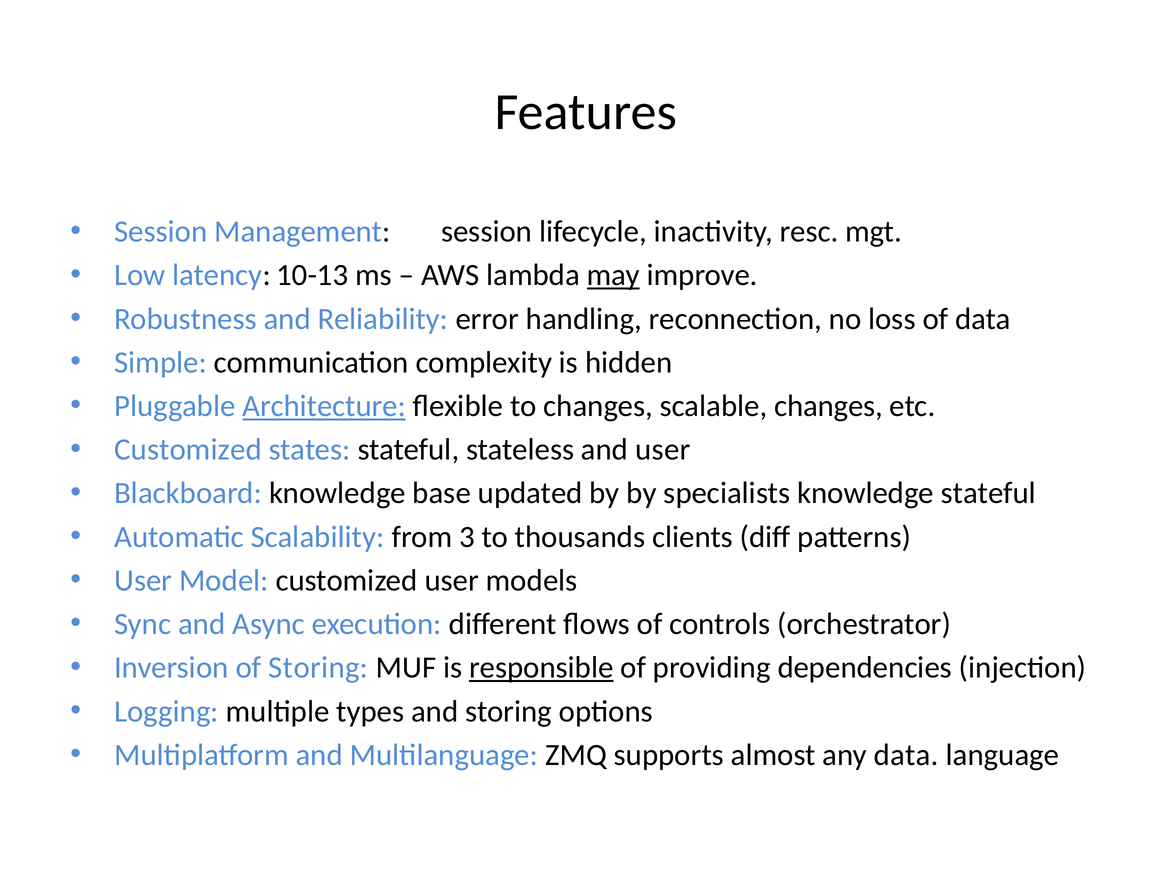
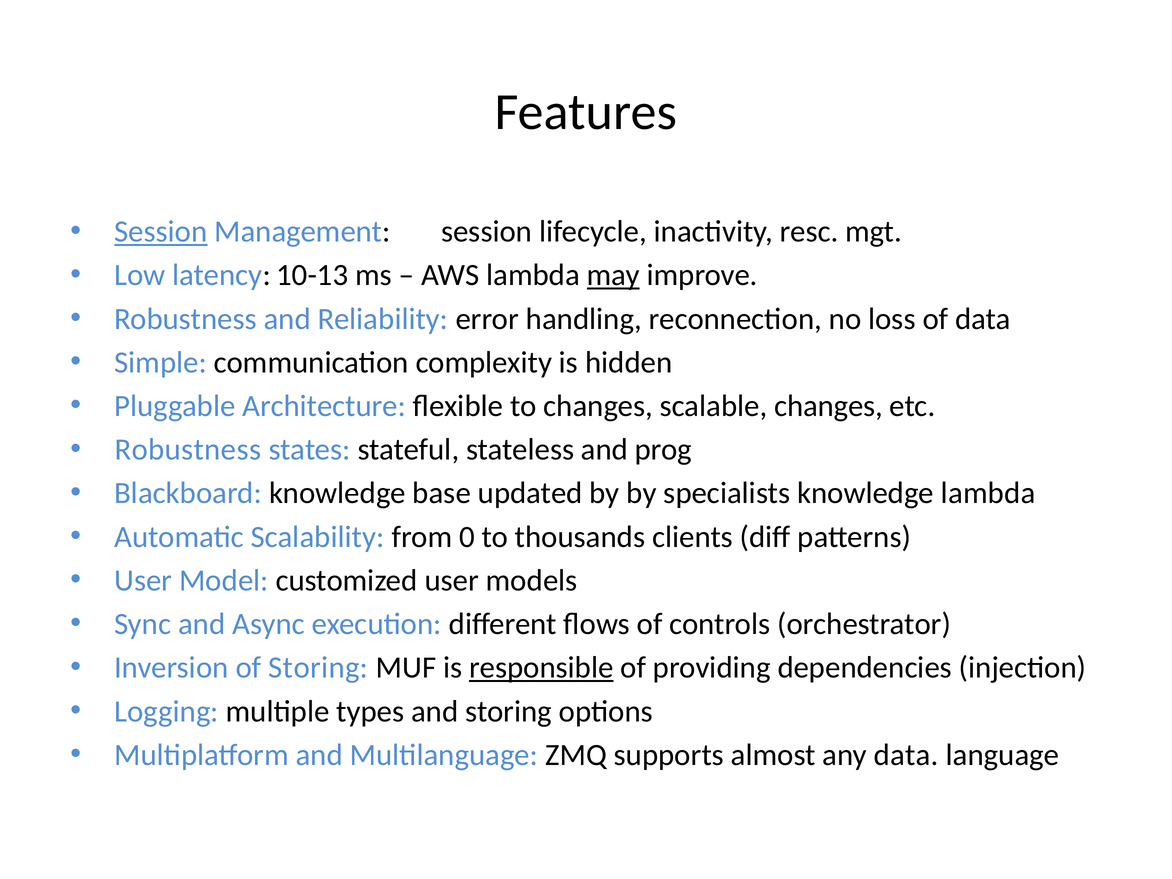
Session at (161, 232) underline: none -> present
Architecture underline: present -> none
Customized at (188, 450): Customized -> Robustness
and user: user -> prog
knowledge stateful: stateful -> lambda
3: 3 -> 0
